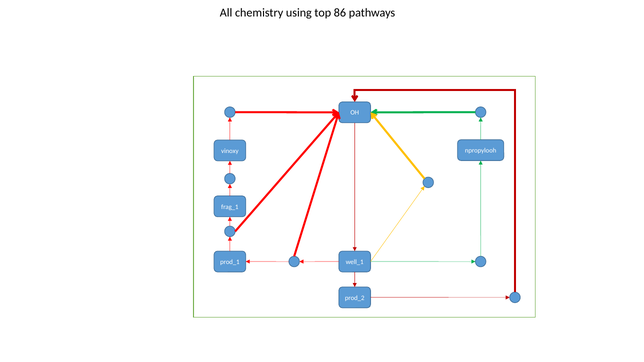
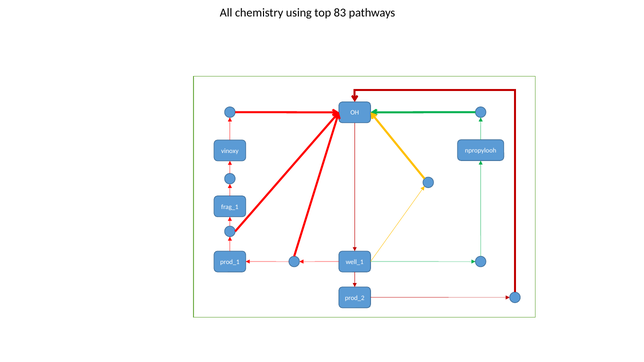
86: 86 -> 83
